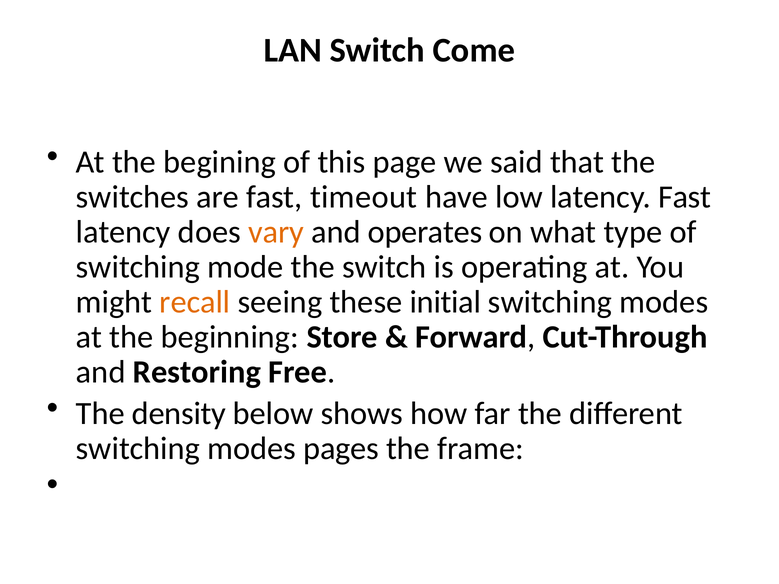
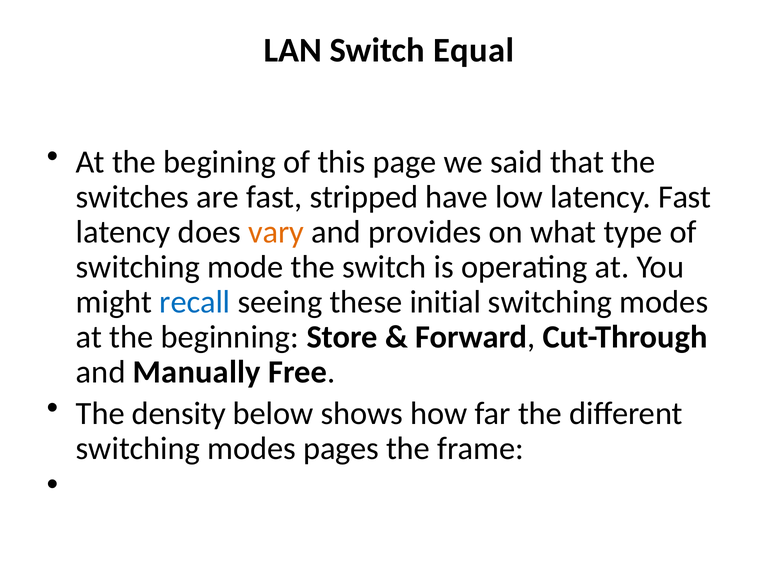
Come: Come -> Equal
timeout: timeout -> stripped
operates: operates -> provides
recall colour: orange -> blue
Restoring: Restoring -> Manually
